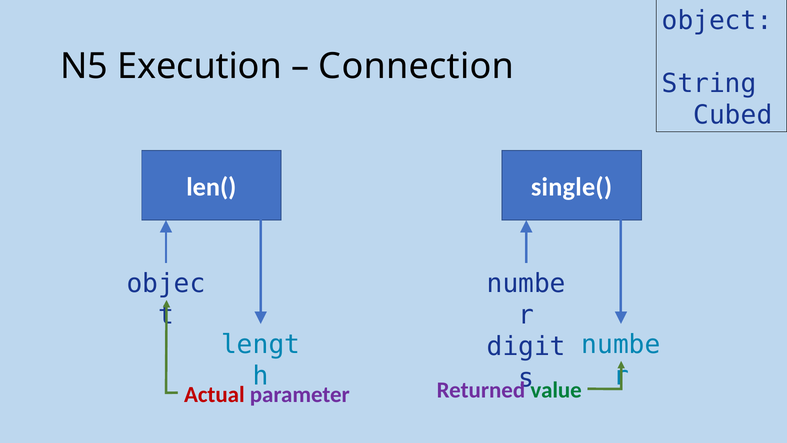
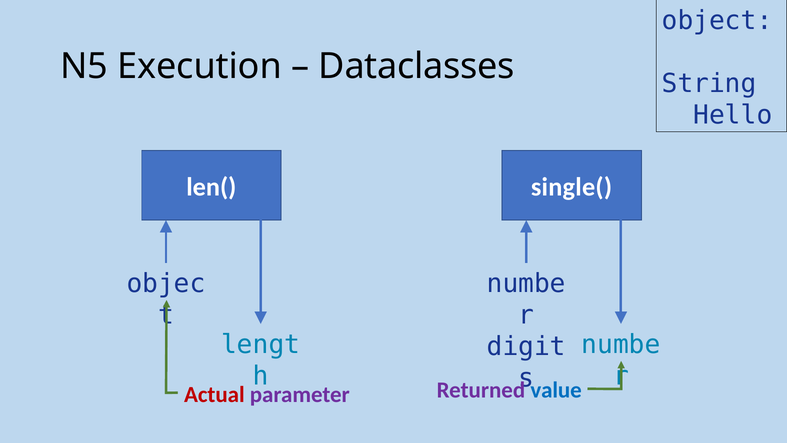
Connection: Connection -> Dataclasses
Cubed: Cubed -> Hello
value colour: green -> blue
